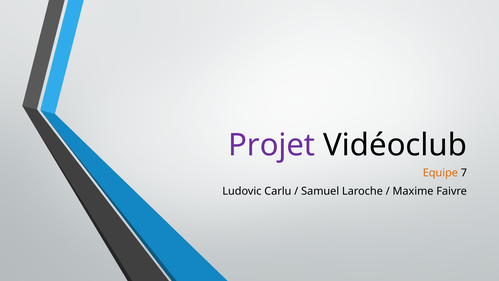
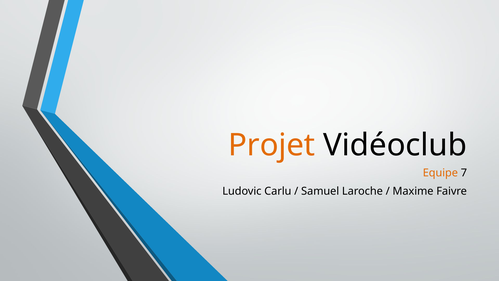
Projet colour: purple -> orange
